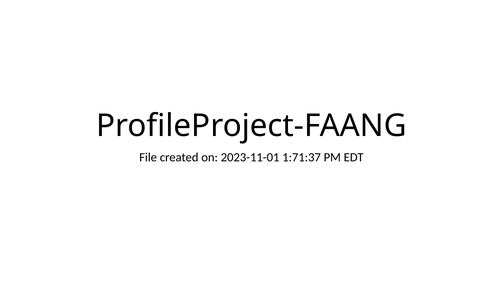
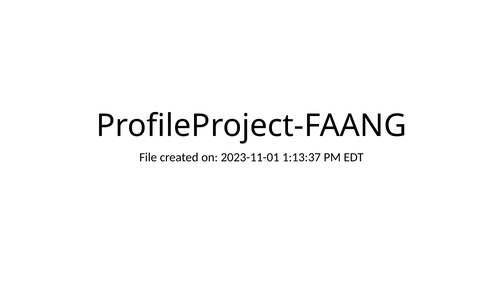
1:71:37: 1:71:37 -> 1:13:37
